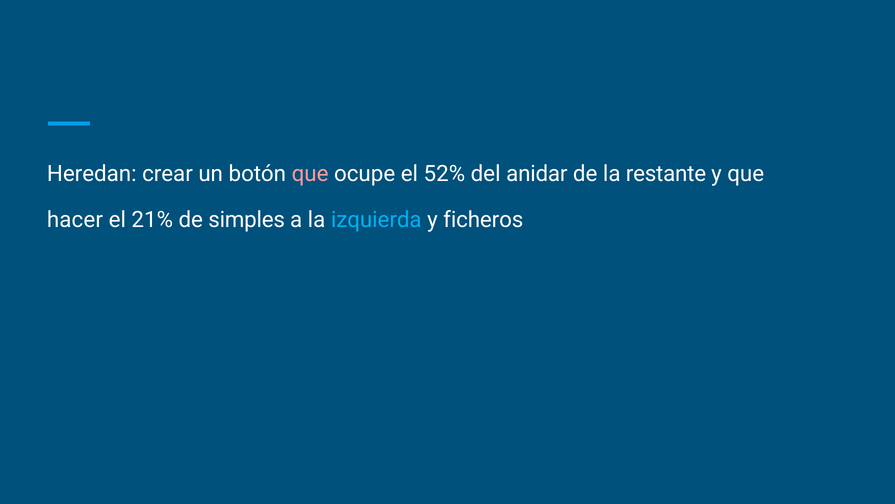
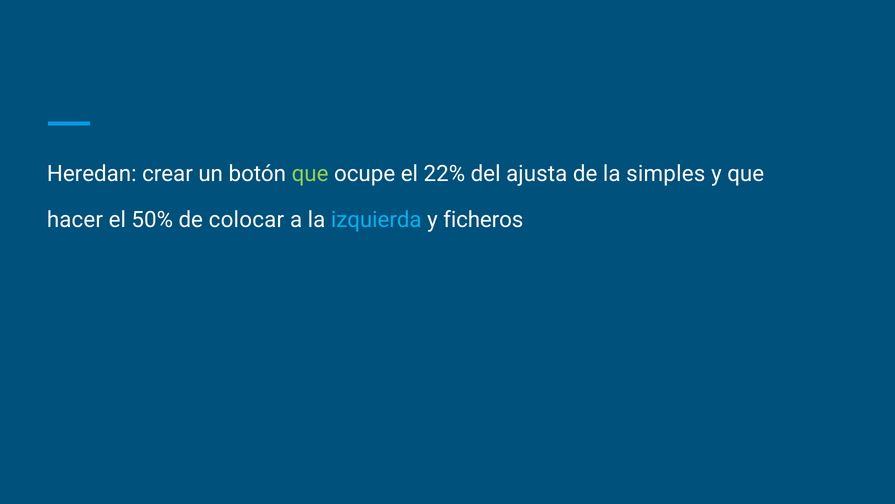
que at (310, 174) colour: pink -> light green
52%: 52% -> 22%
anidar: anidar -> ajusta
restante: restante -> simples
21%: 21% -> 50%
simples: simples -> colocar
